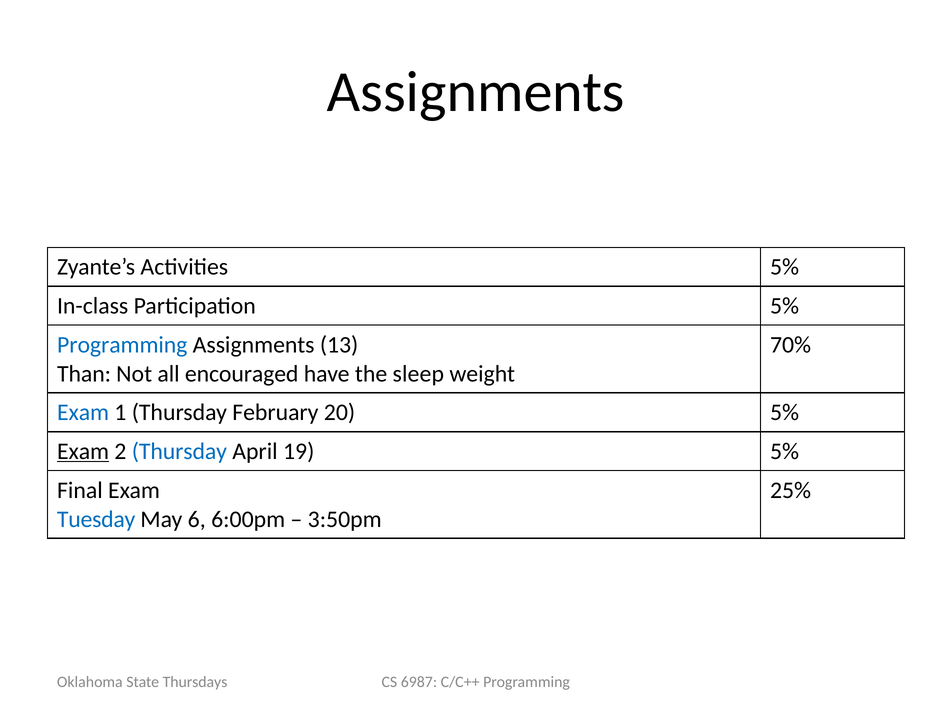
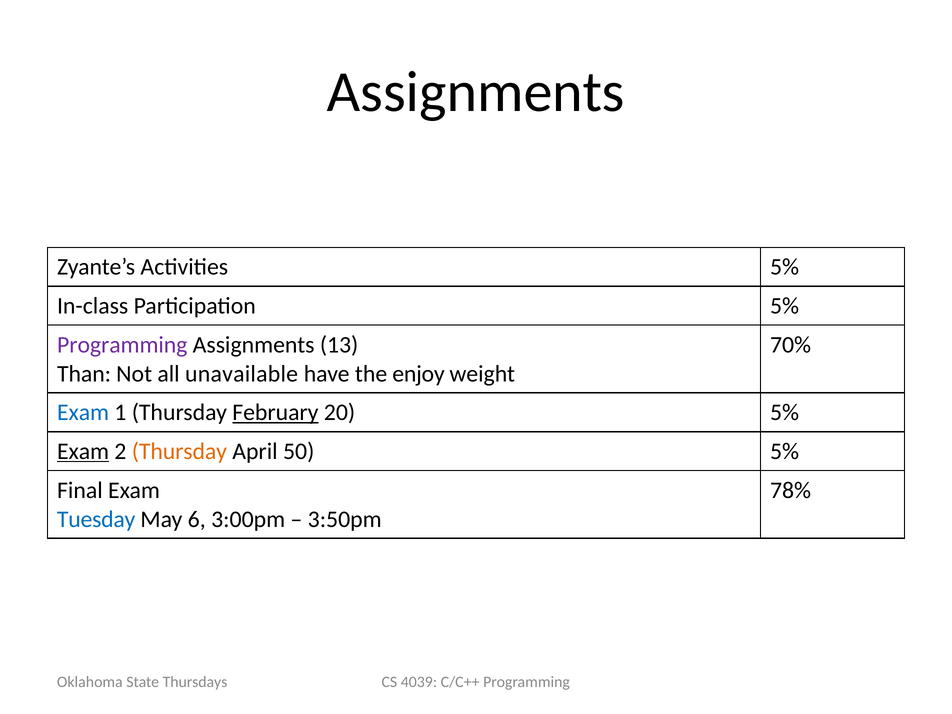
Programming at (122, 345) colour: blue -> purple
encouraged: encouraged -> unavailable
sleep: sleep -> enjoy
February underline: none -> present
Thursday at (179, 451) colour: blue -> orange
19: 19 -> 50
25%: 25% -> 78%
6:00pm: 6:00pm -> 3:00pm
6987: 6987 -> 4039
